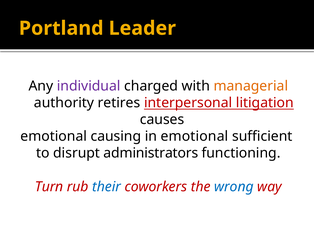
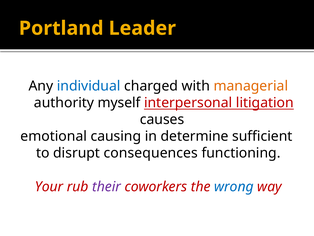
individual colour: purple -> blue
retires: retires -> myself
in emotional: emotional -> determine
administrators: administrators -> consequences
Turn: Turn -> Your
their colour: blue -> purple
